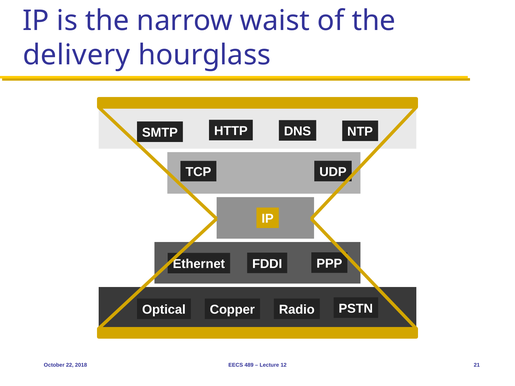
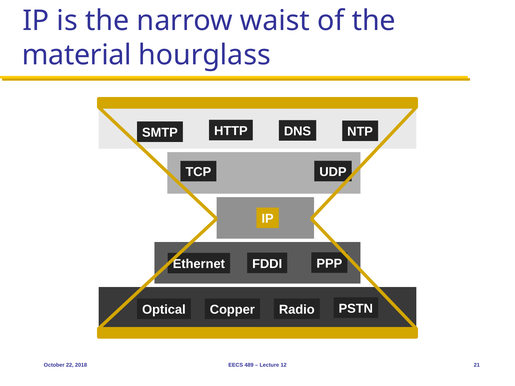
delivery: delivery -> material
